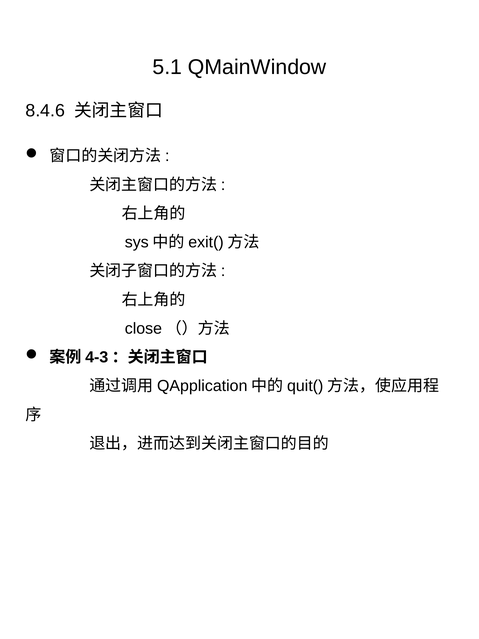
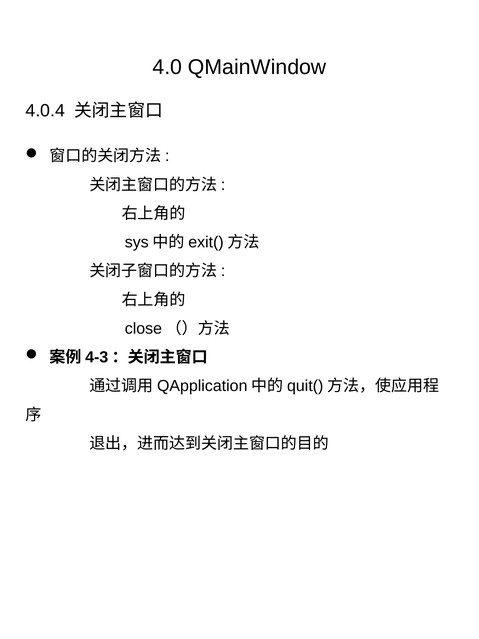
5.1: 5.1 -> 4.0
8.4.6: 8.4.6 -> 4.0.4
